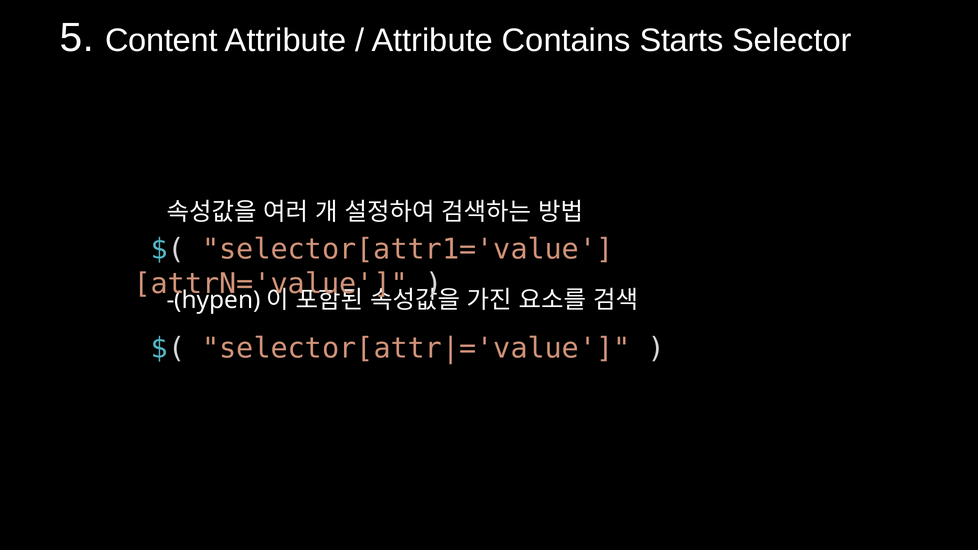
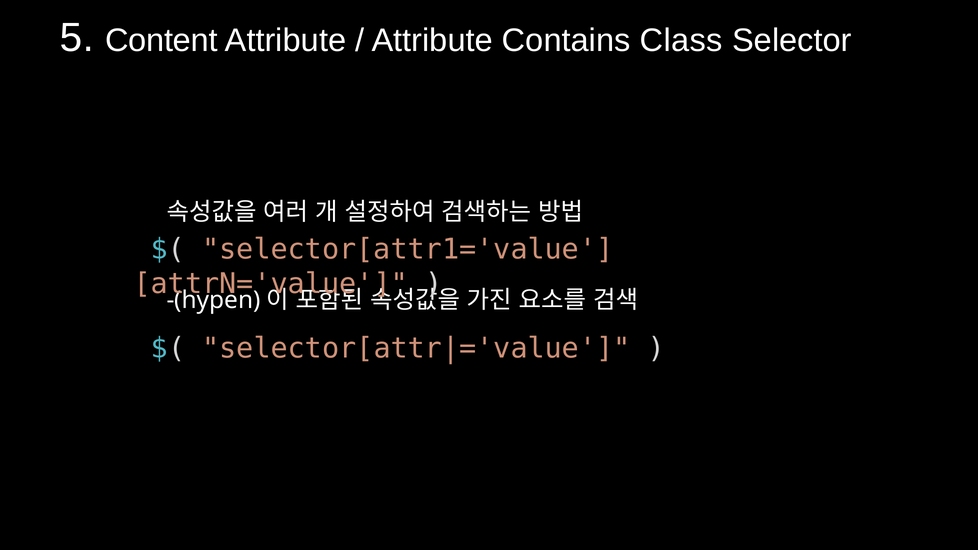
Starts: Starts -> Class
